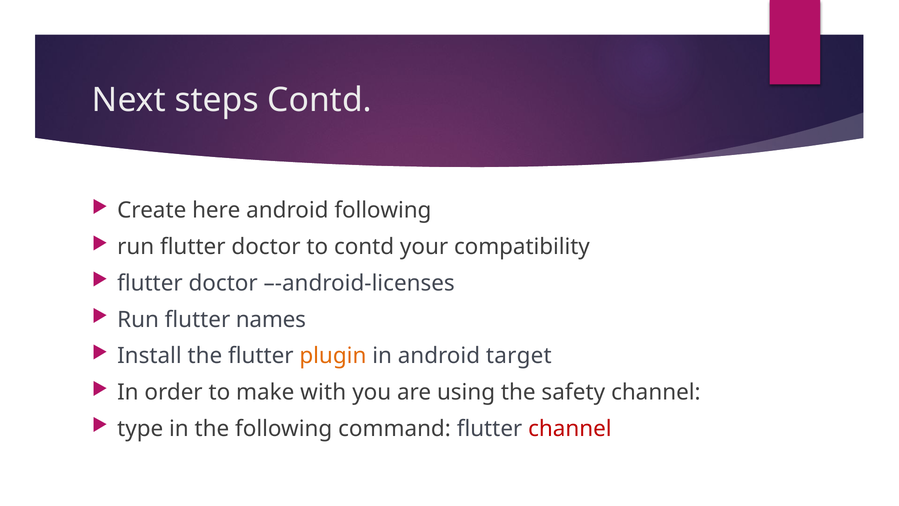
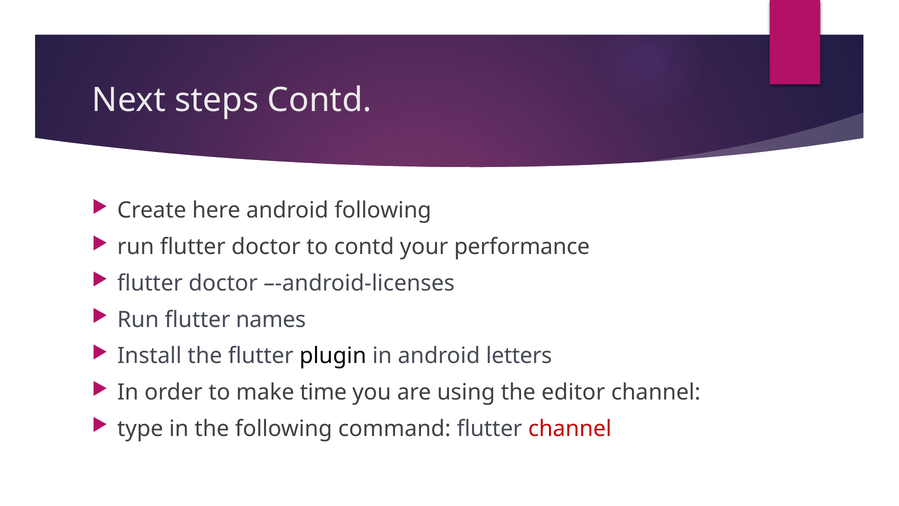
compatibility: compatibility -> performance
plugin colour: orange -> black
target: target -> letters
with: with -> time
safety: safety -> editor
